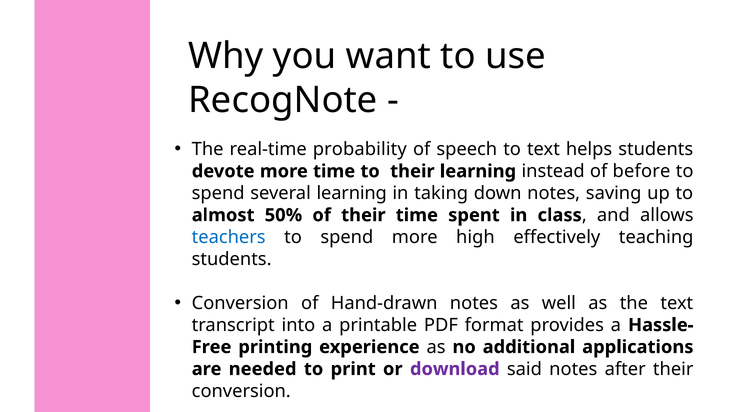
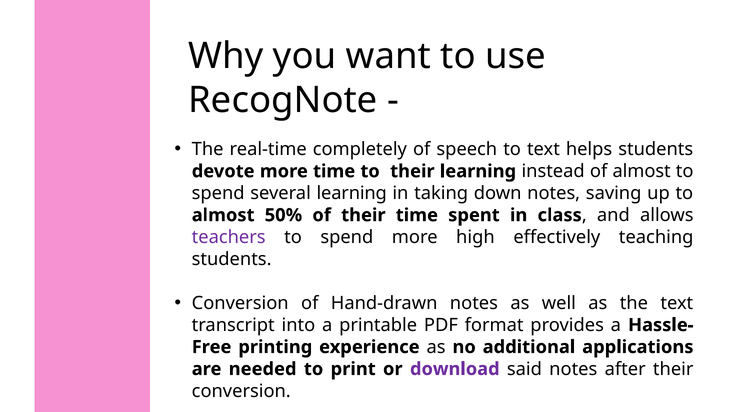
probability: probability -> completely
of before: before -> almost
teachers colour: blue -> purple
